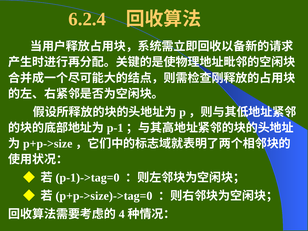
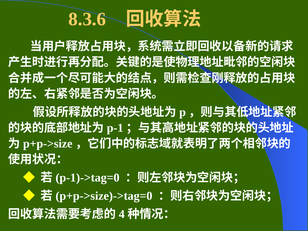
6.2.4: 6.2.4 -> 8.3.6
